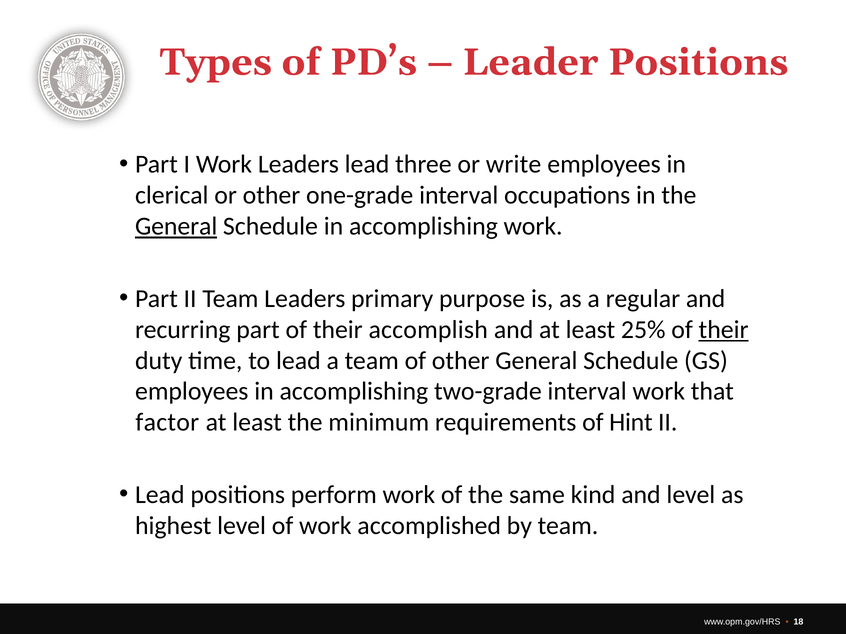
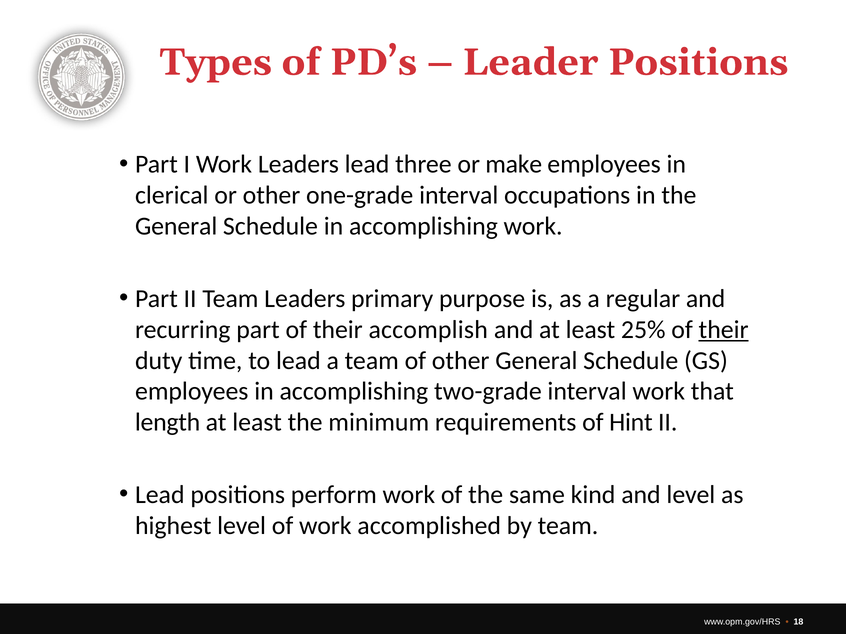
write: write -> make
General at (176, 227) underline: present -> none
factor: factor -> length
